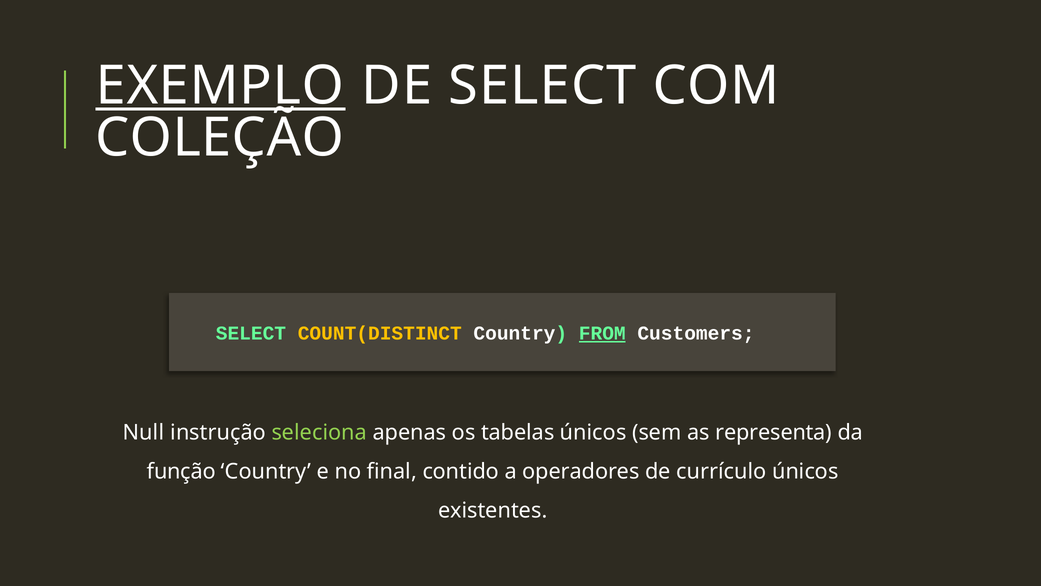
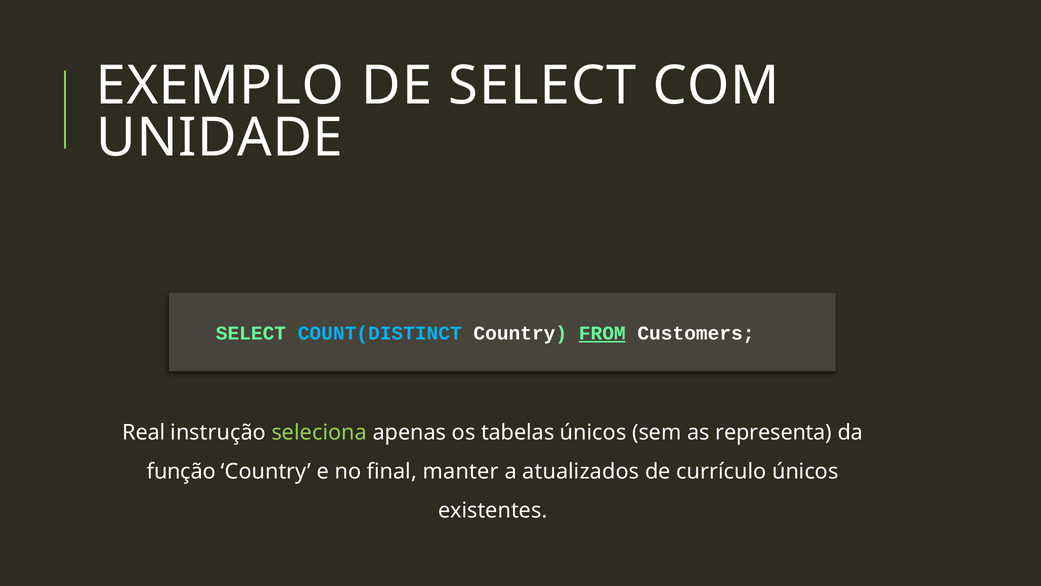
EXEMPLO underline: present -> none
COLEÇÃO: COLEÇÃO -> UNIDADE
COUNT(DISTINCT colour: yellow -> light blue
Null: Null -> Real
contido: contido -> manter
operadores: operadores -> atualizados
